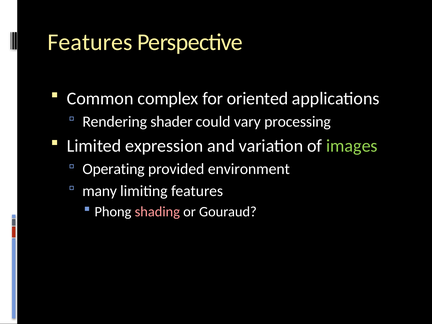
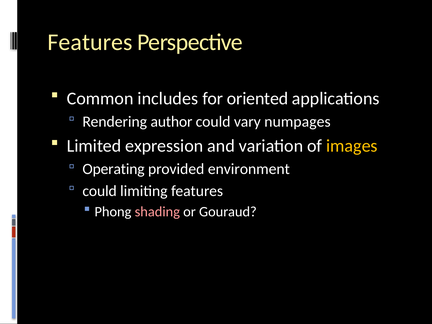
complex: complex -> includes
shader: shader -> author
processing: processing -> numpages
images colour: light green -> yellow
many at (100, 191): many -> could
